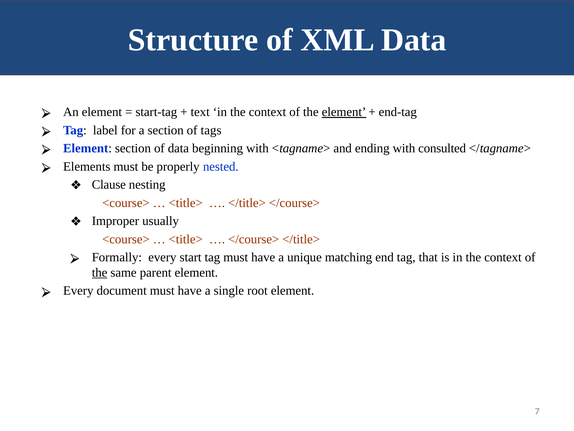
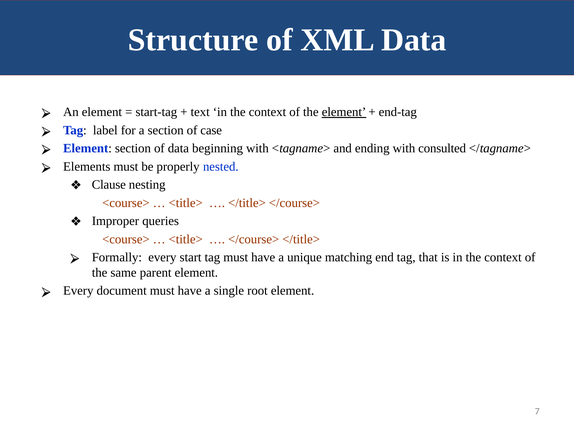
tags: tags -> case
usually: usually -> queries
the at (100, 272) underline: present -> none
